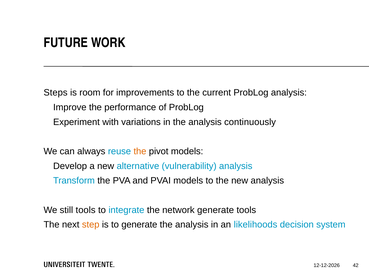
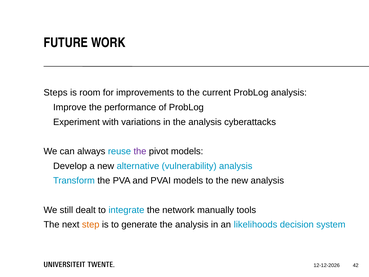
continuously: continuously -> cyberattacks
the at (140, 151) colour: orange -> purple
still tools: tools -> dealt
network generate: generate -> manually
